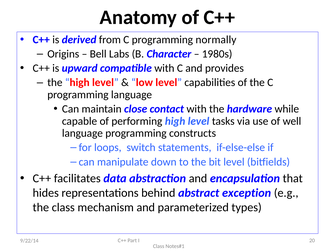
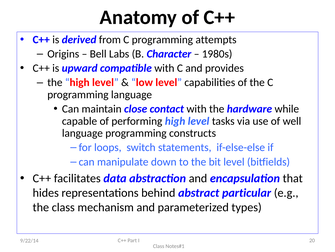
normally: normally -> attempts
exception: exception -> particular
